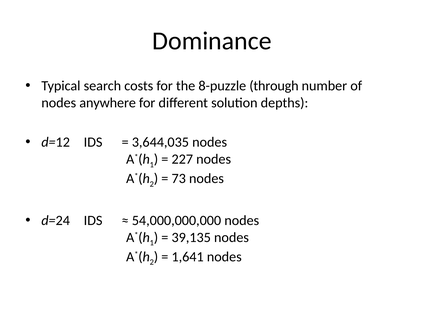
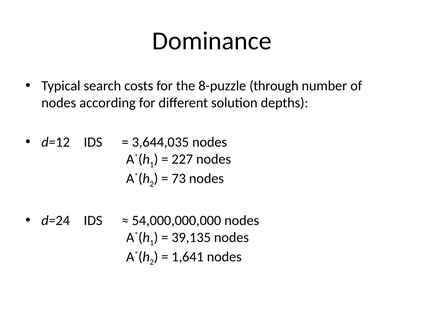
anywhere: anywhere -> according
